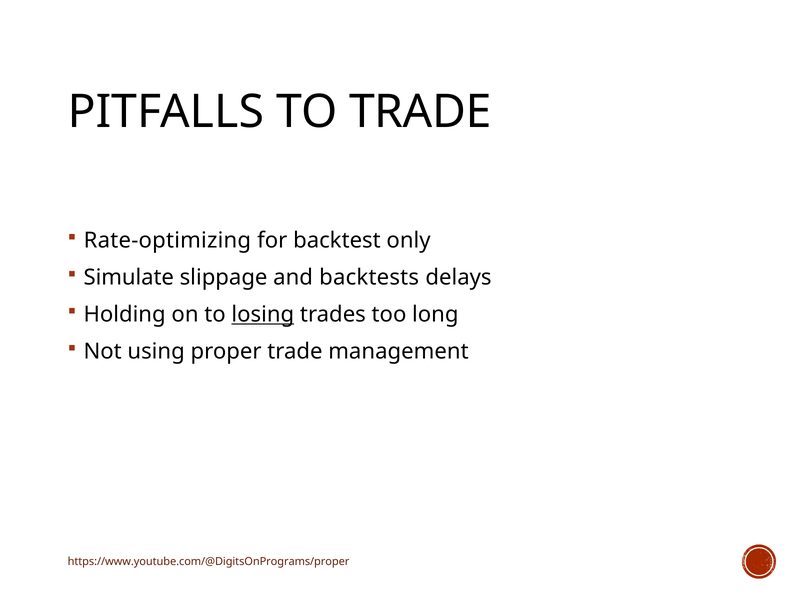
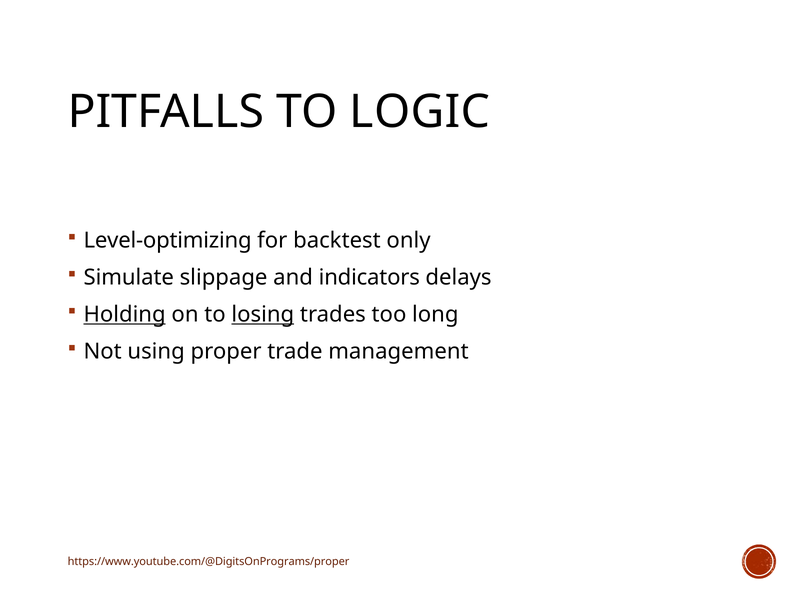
TO TRADE: TRADE -> LOGIC
Rate-optimizing: Rate-optimizing -> Level-optimizing
backtests: backtests -> indicators
Holding underline: none -> present
